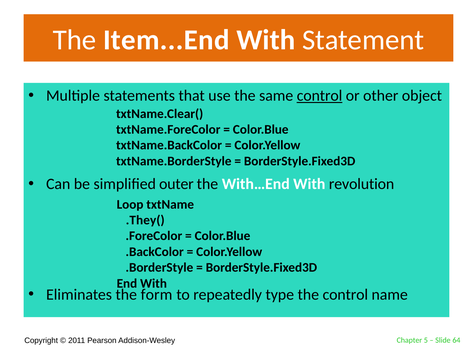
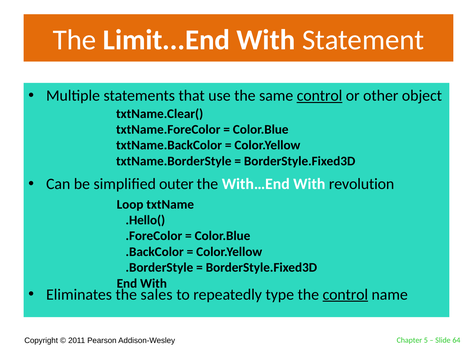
Item...End: Item...End -> Limit...End
.They(: .They( -> .Hello(
form: form -> sales
control at (345, 294) underline: none -> present
